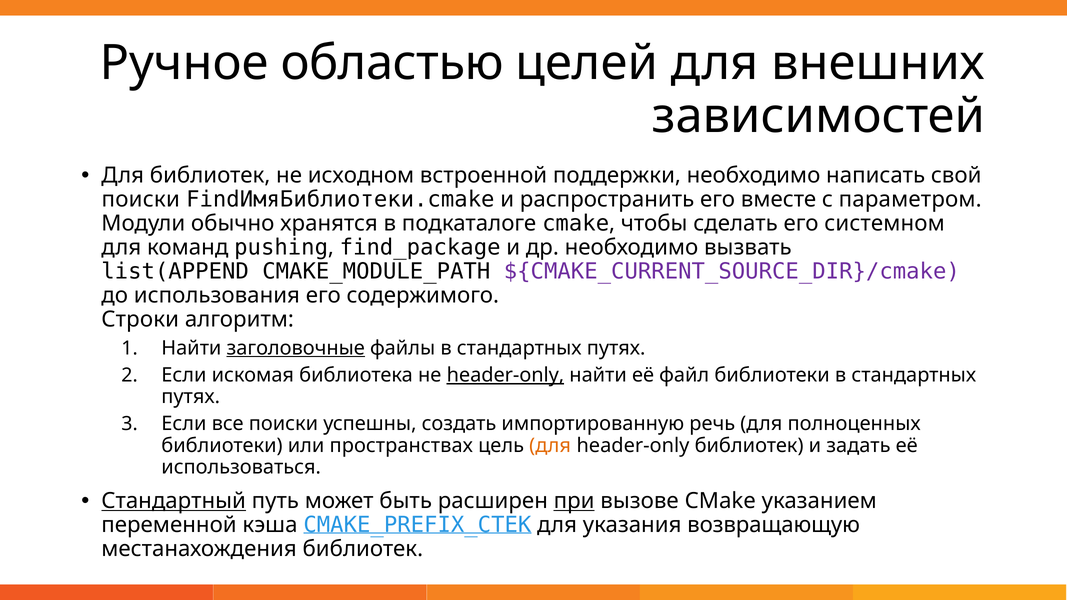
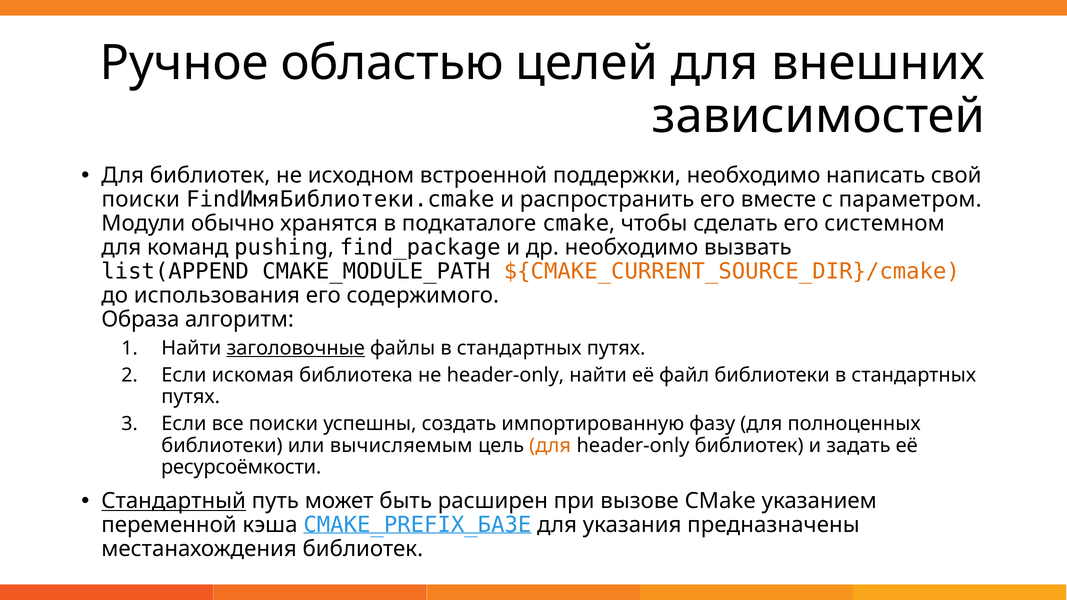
${CMAKE_CURRENT_SOURCE_DIR}/cmake colour: purple -> orange
Строки: Строки -> Образа
header-only at (505, 375) underline: present -> none
речь: речь -> фазу
пространствах: пространствах -> вычисляемым
использоваться: использоваться -> ресурсоёмкости
при underline: present -> none
CMAKE_PREFIX_СТЕК: CMAKE_PREFIX_СТЕК -> CMAKE_PREFIX_БАЗЕ
возвращающую: возвращающую -> предназначены
